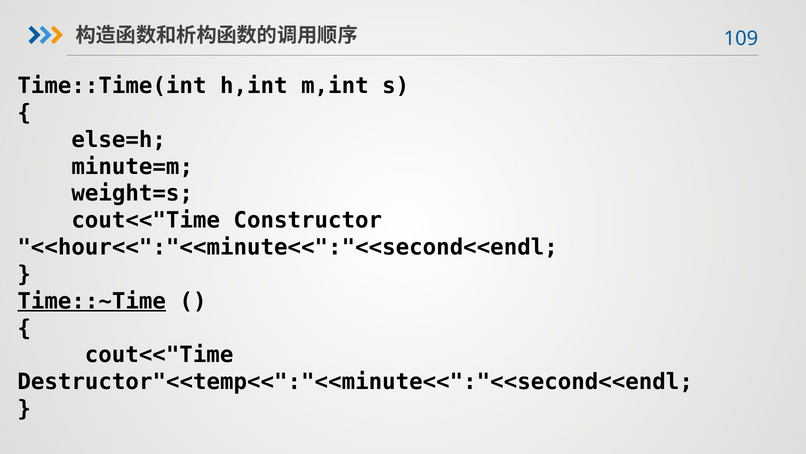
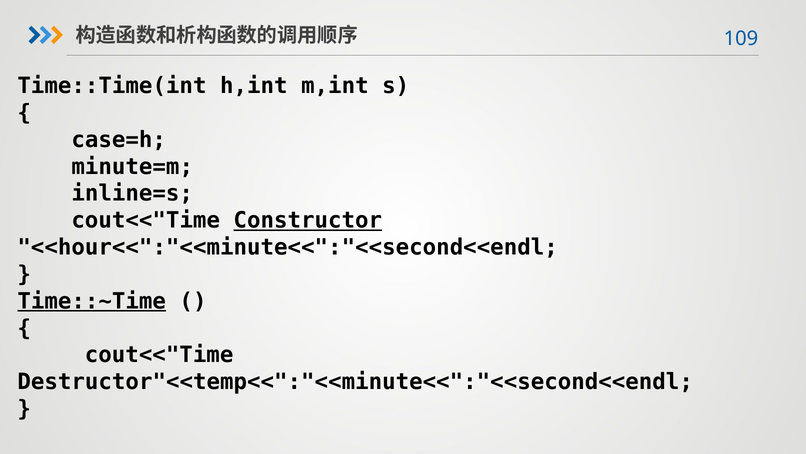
else=h: else=h -> case=h
weight=s: weight=s -> inline=s
Constructor underline: none -> present
